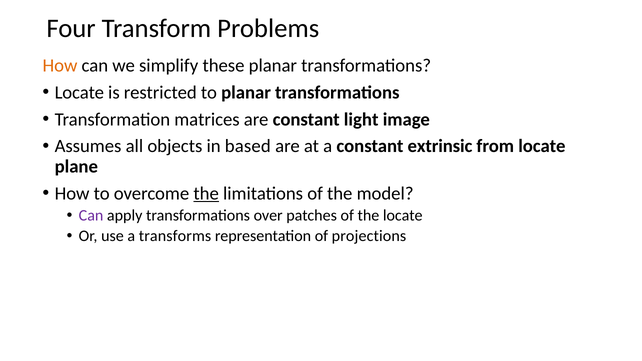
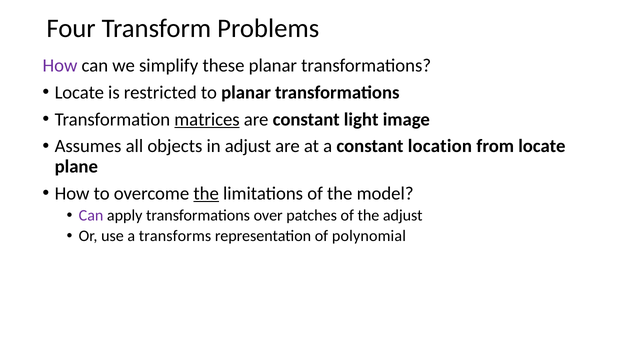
How at (60, 66) colour: orange -> purple
matrices underline: none -> present
in based: based -> adjust
extrinsic: extrinsic -> location
the locate: locate -> adjust
projections: projections -> polynomial
